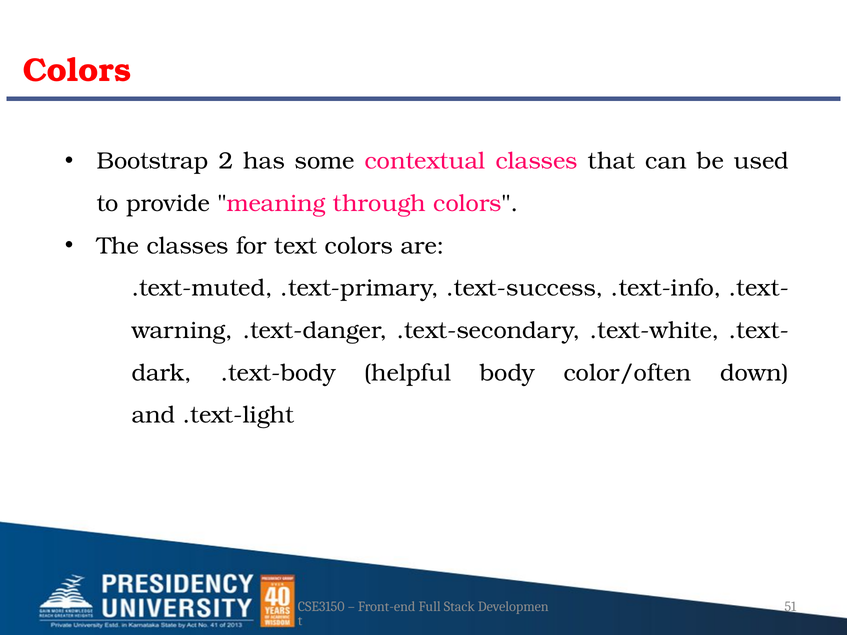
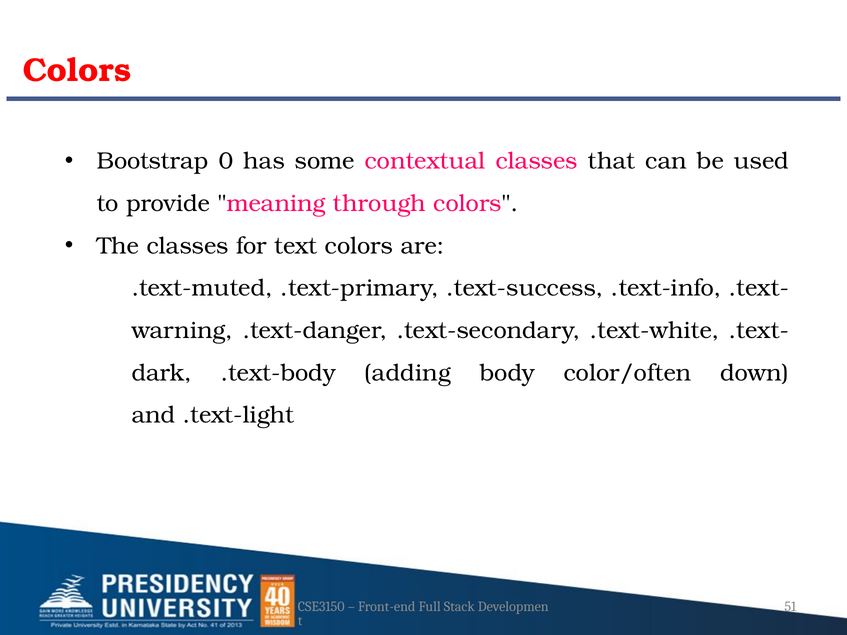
2: 2 -> 0
helpful: helpful -> adding
